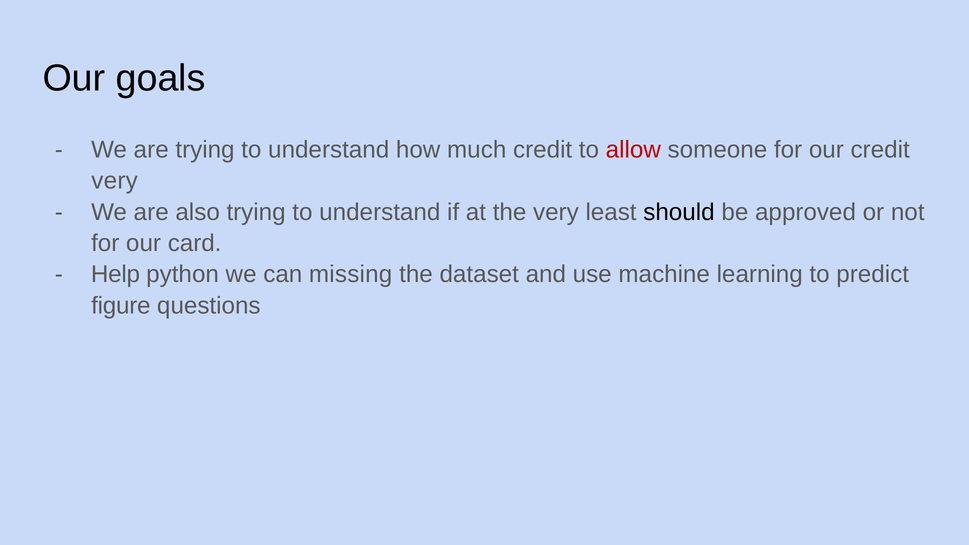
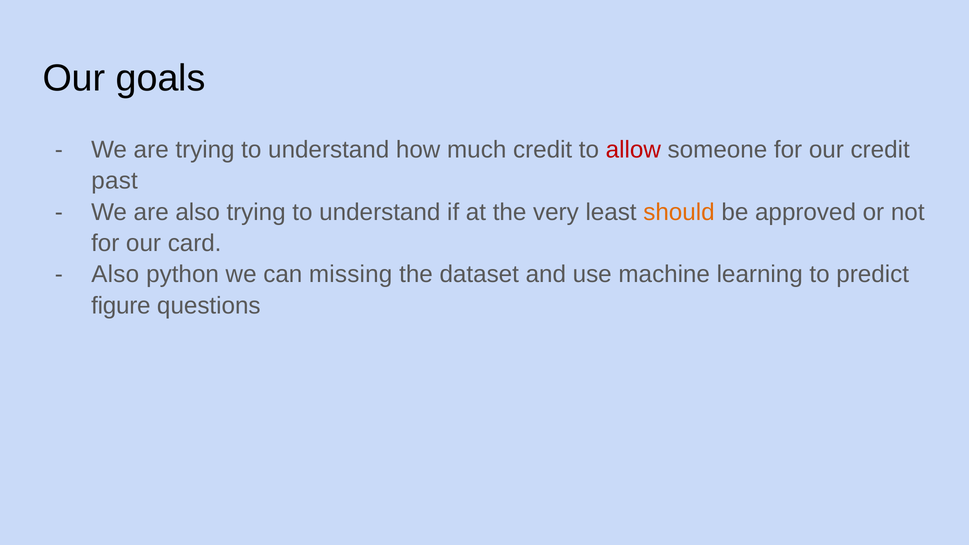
very at (115, 181): very -> past
should colour: black -> orange
Help at (115, 275): Help -> Also
